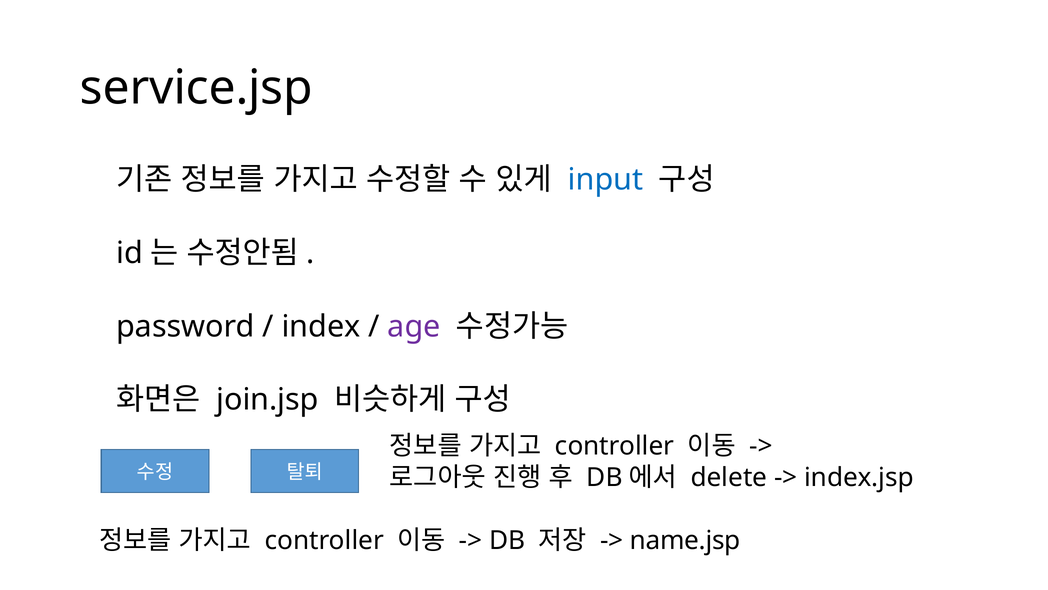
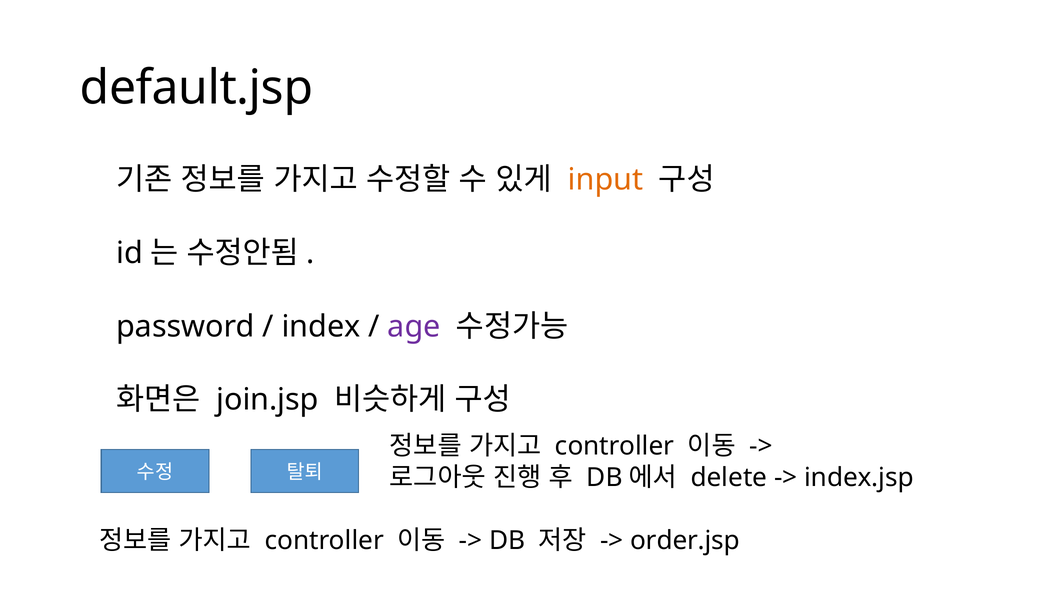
service.jsp: service.jsp -> default.jsp
input colour: blue -> orange
name.jsp: name.jsp -> order.jsp
